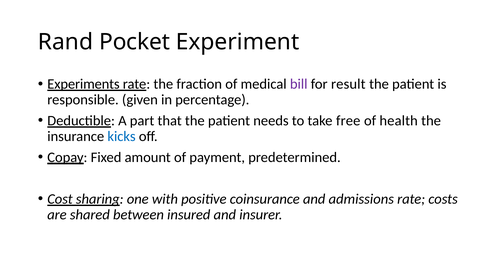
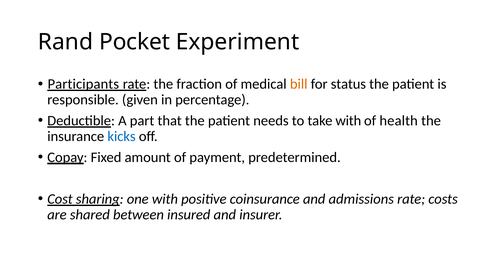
Experiments: Experiments -> Participants
bill colour: purple -> orange
result: result -> status
take free: free -> with
